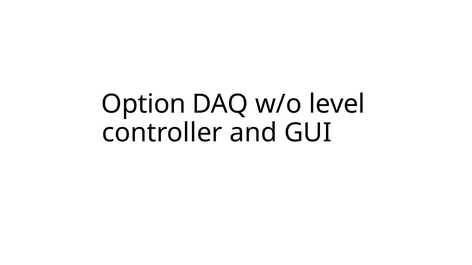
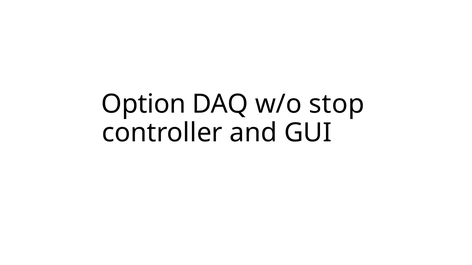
level: level -> stop
